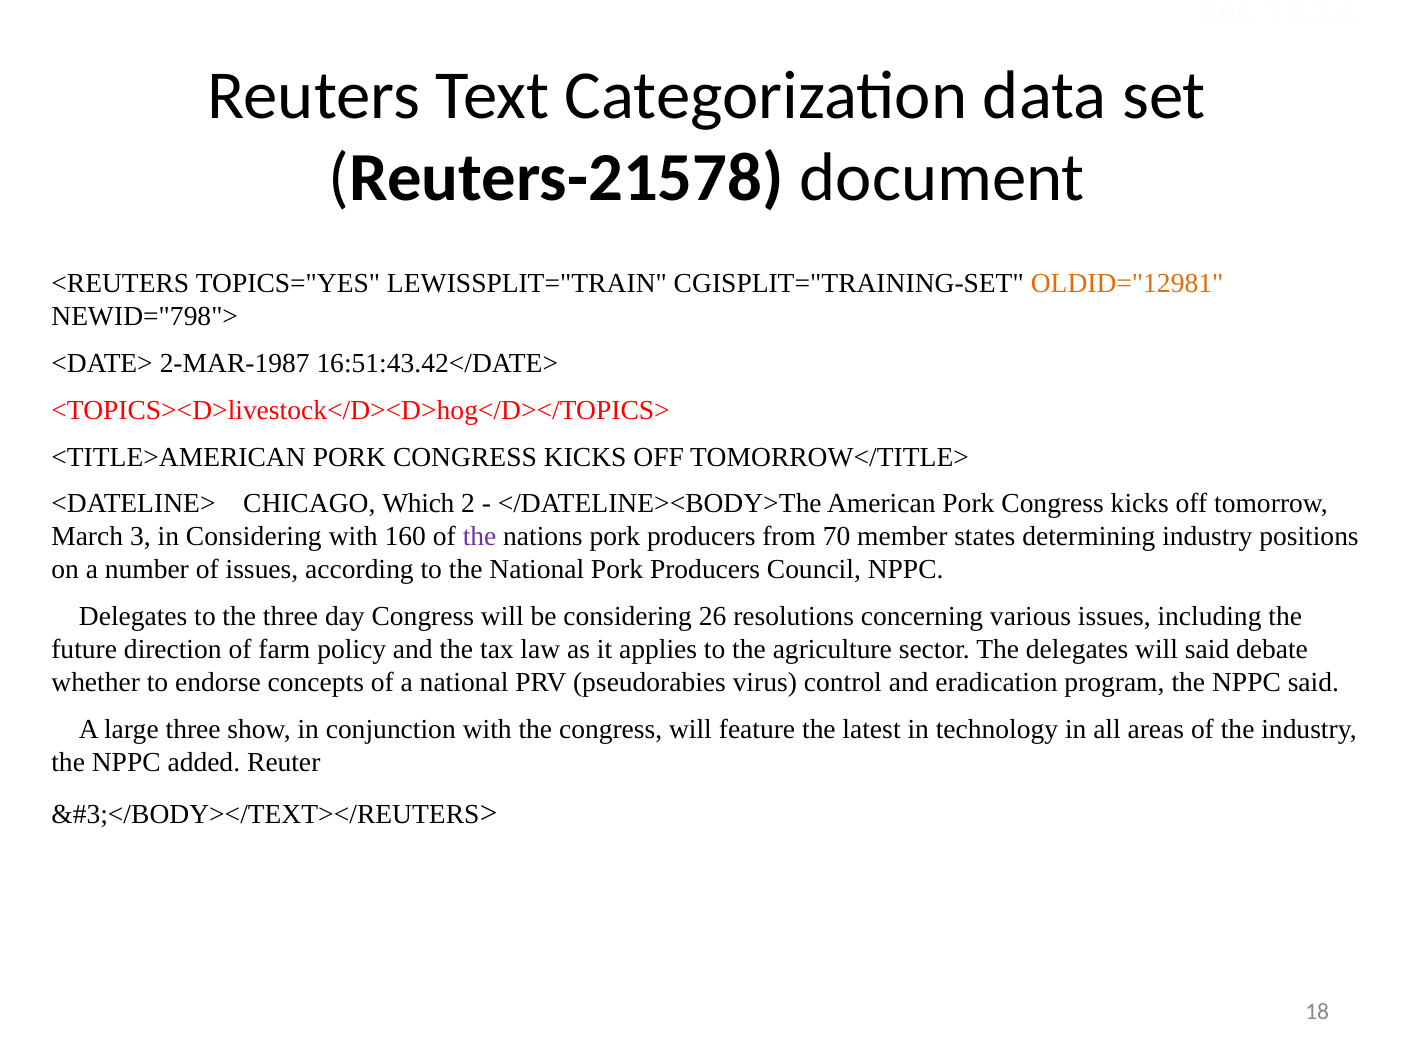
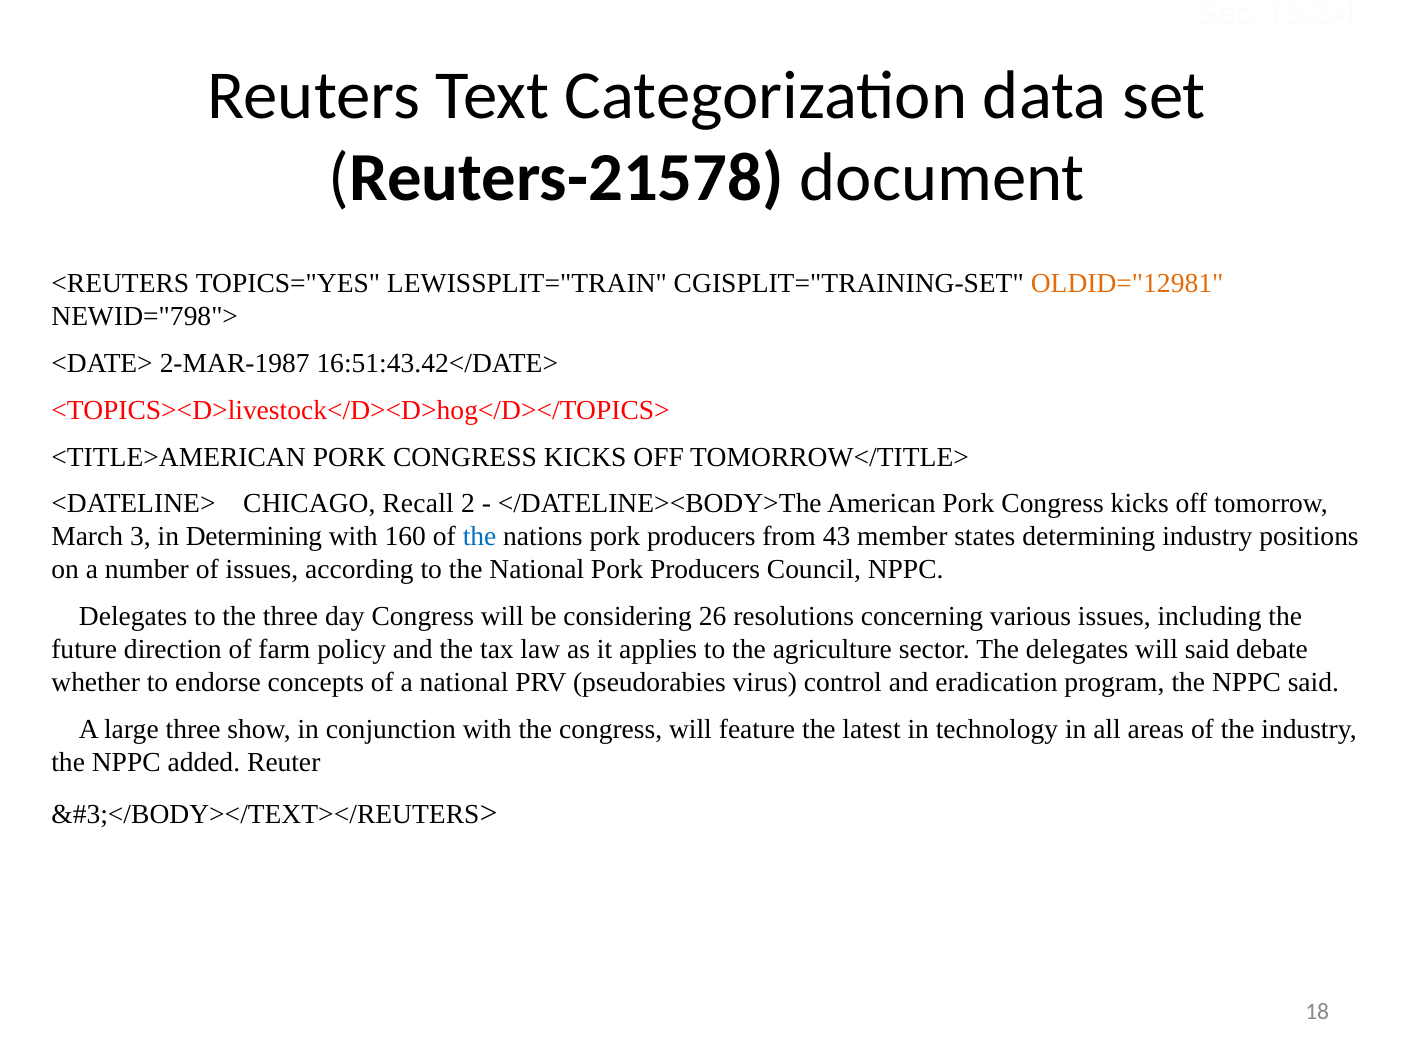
Which: Which -> Recall
in Considering: Considering -> Determining
the at (480, 537) colour: purple -> blue
70: 70 -> 43
